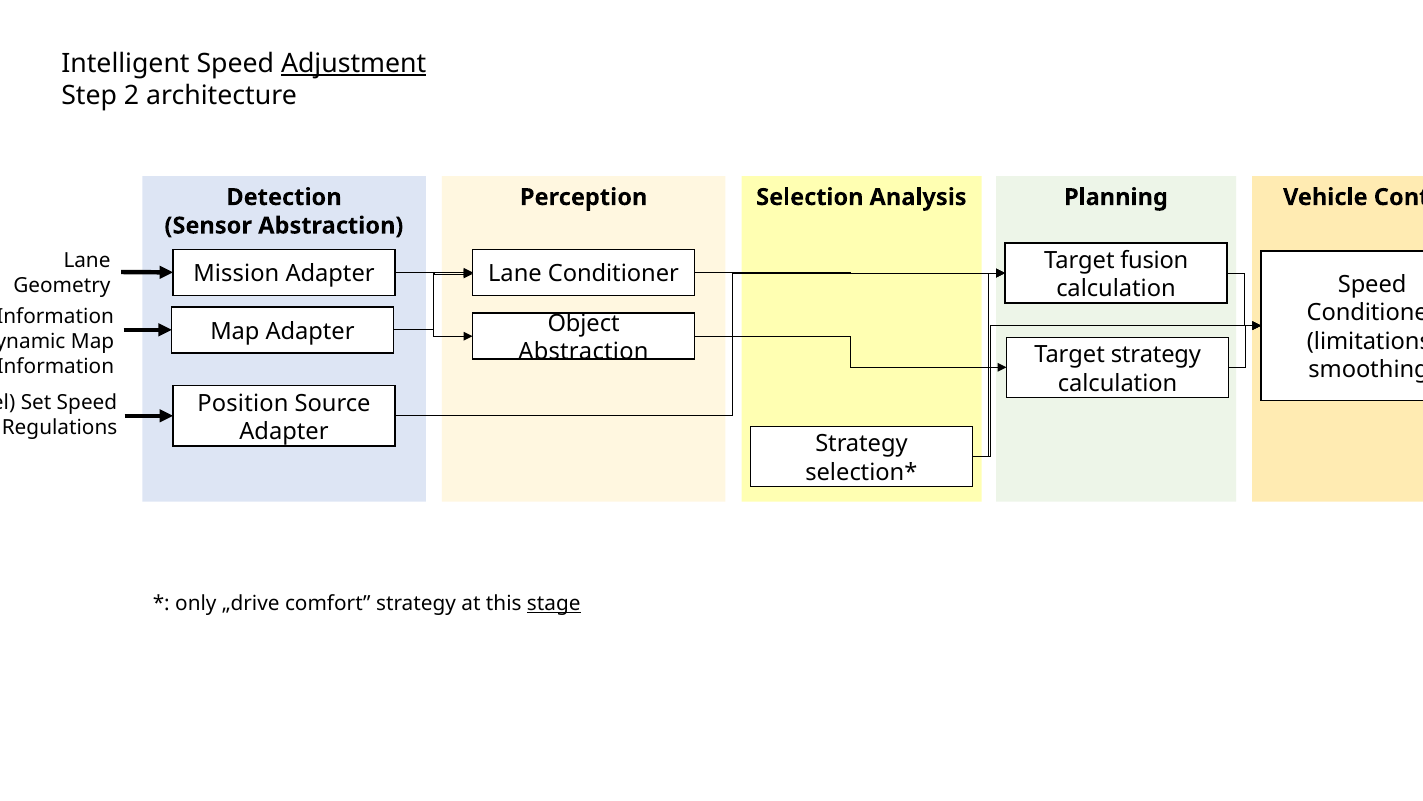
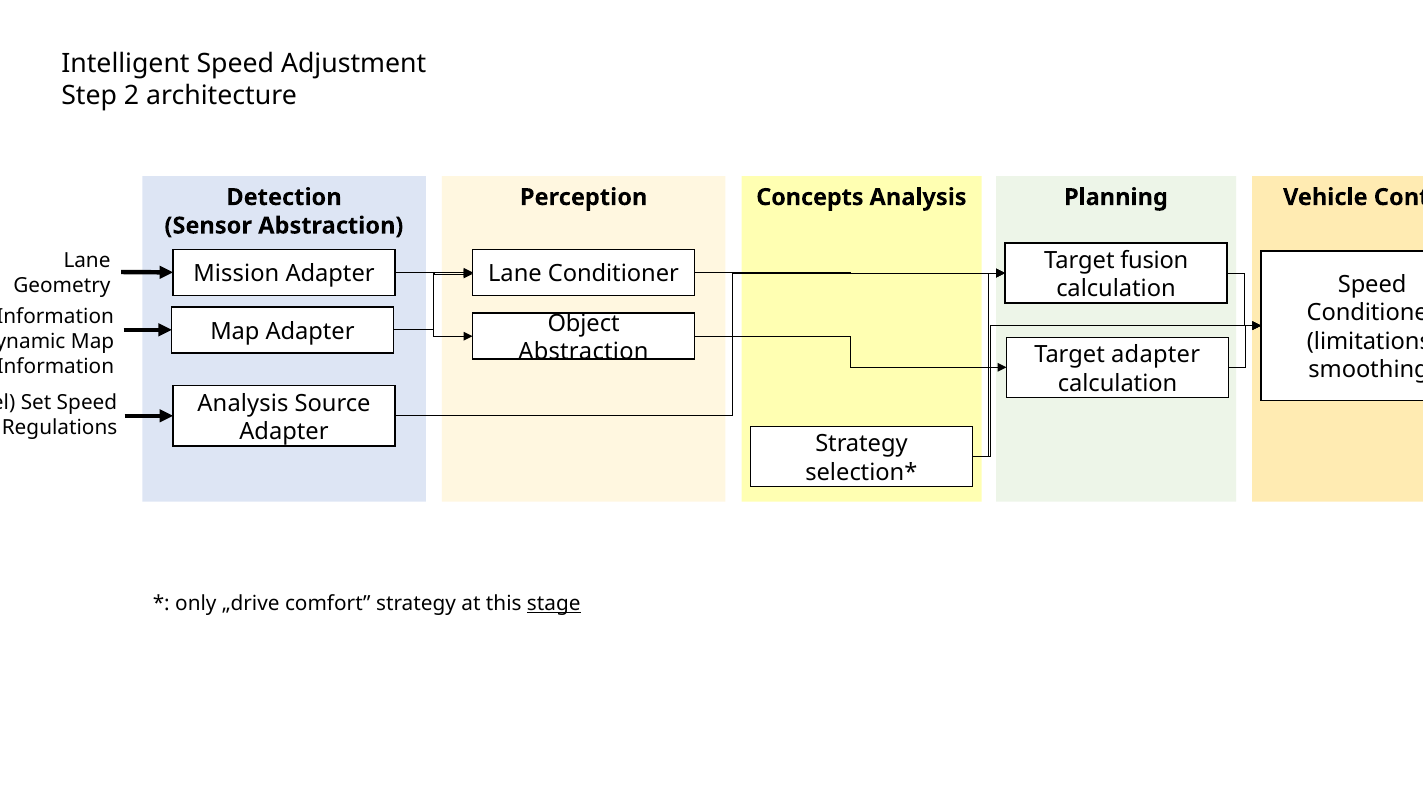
Adjustment underline: present -> none
Selection: Selection -> Concepts
Target strategy: strategy -> adapter
Position at (243, 403): Position -> Analysis
